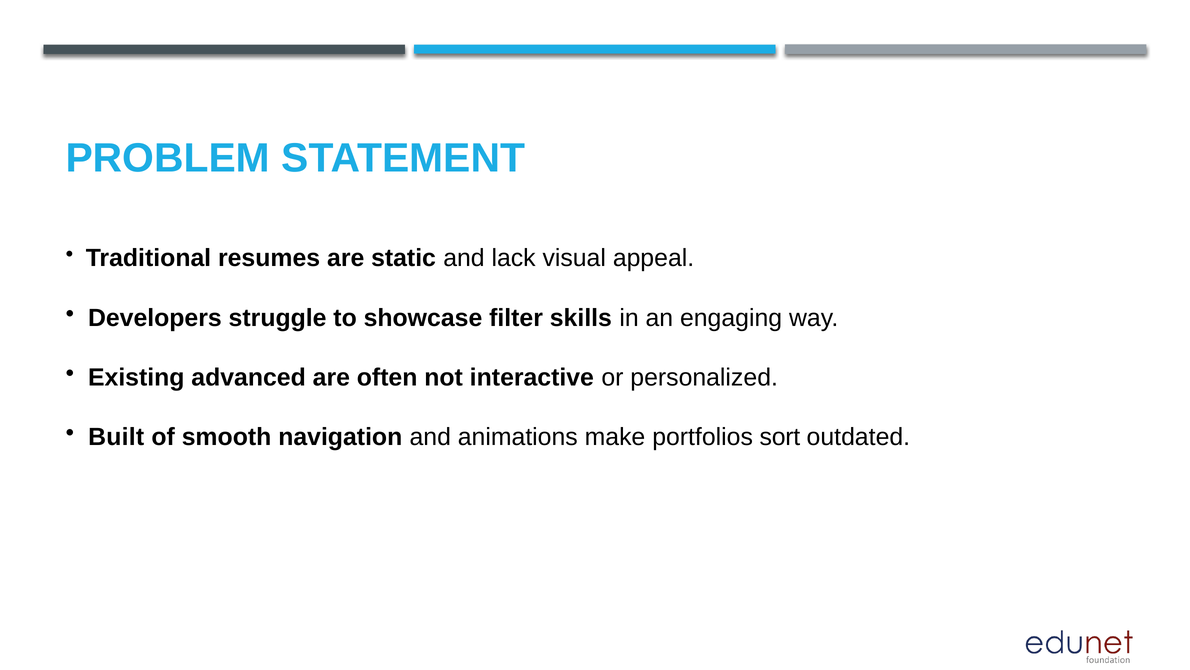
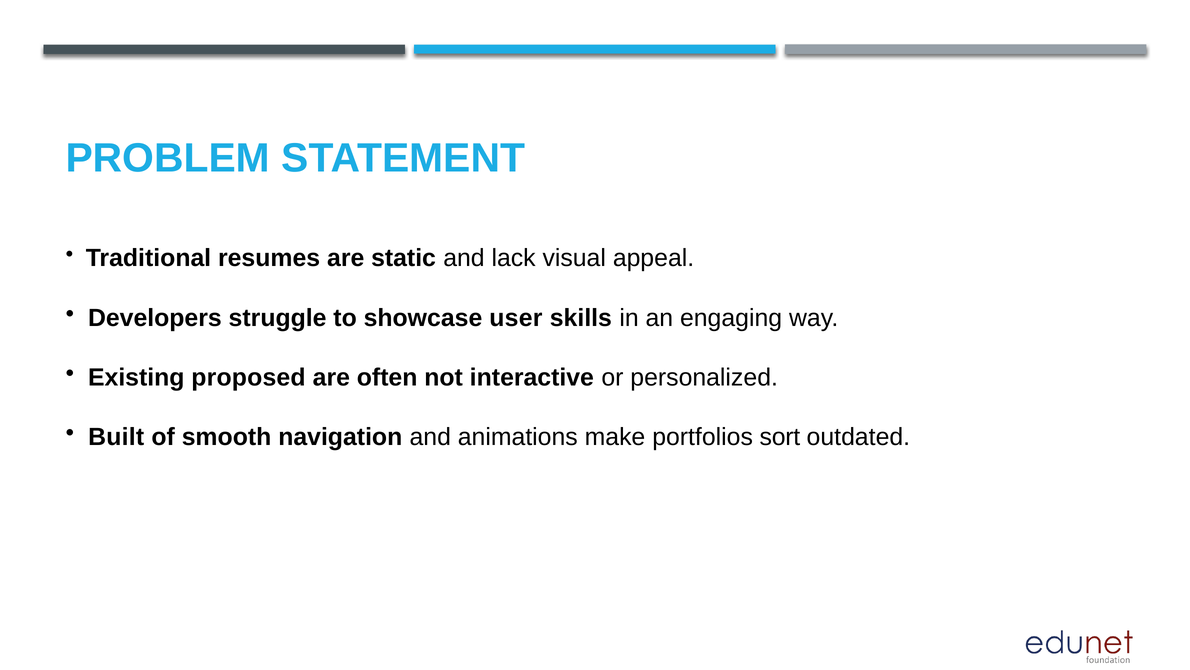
filter: filter -> user
advanced: advanced -> proposed
